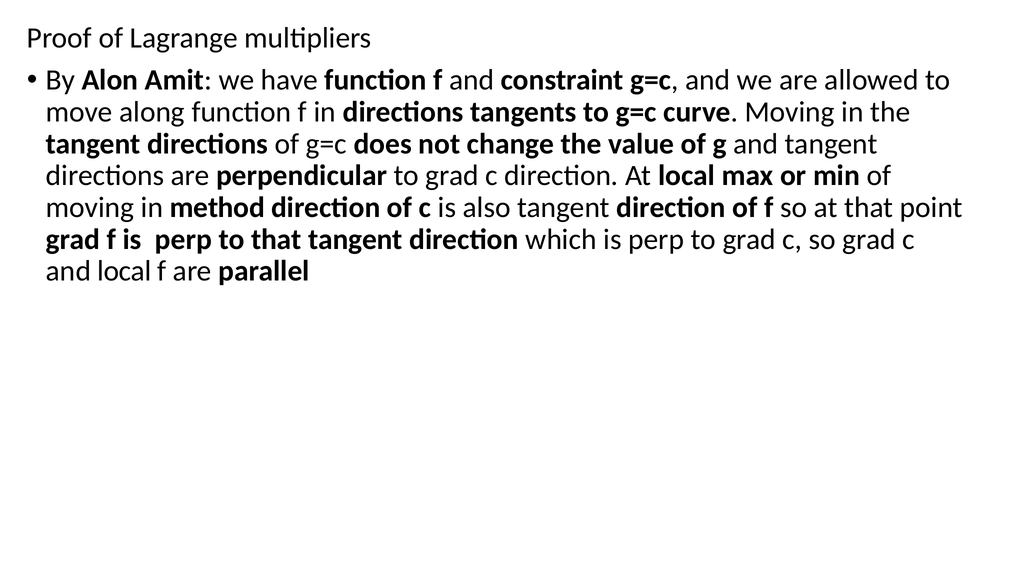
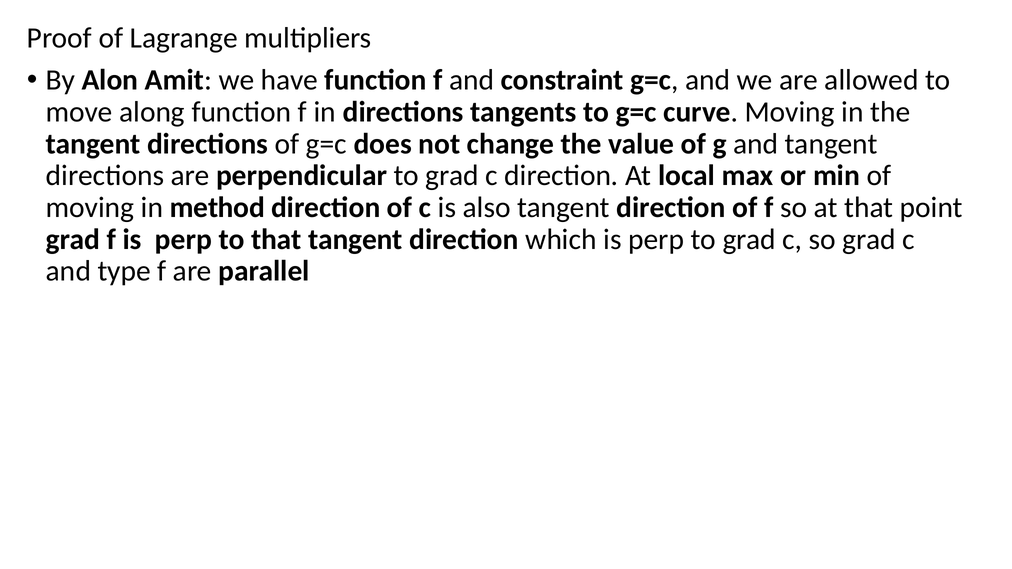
and local: local -> type
